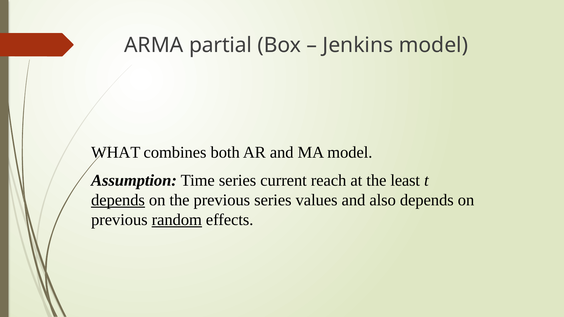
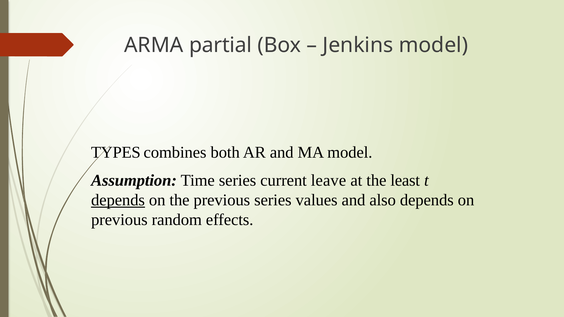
WHAT: WHAT -> TYPES
reach: reach -> leave
random underline: present -> none
